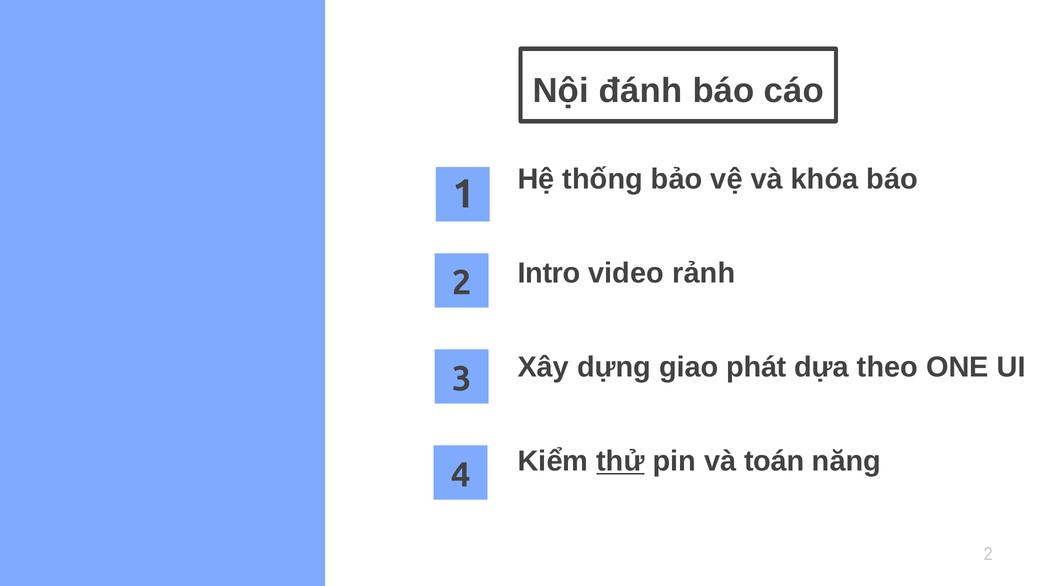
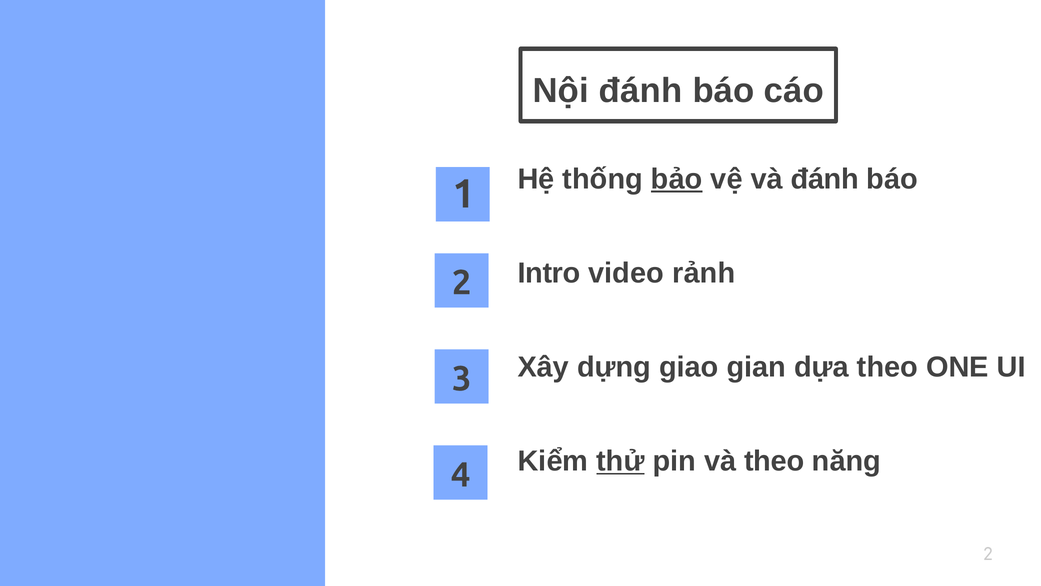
bảo underline: none -> present
và khóa: khóa -> đánh
phát: phát -> gian
và toán: toán -> theo
